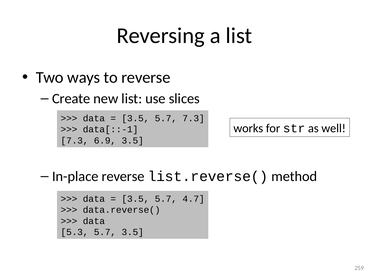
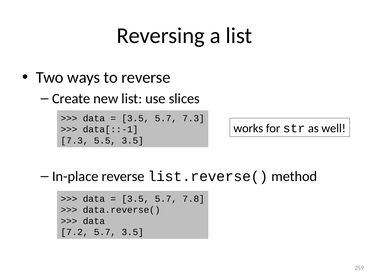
6.9: 6.9 -> 5.5
4.7: 4.7 -> 7.8
5.3: 5.3 -> 7.2
